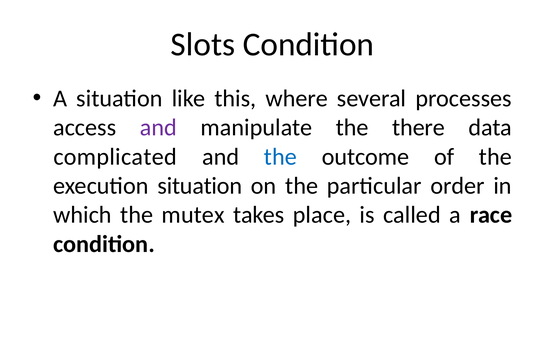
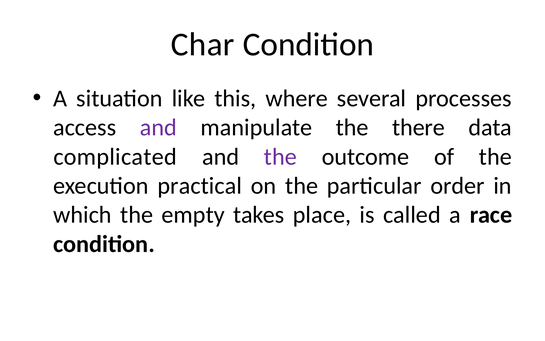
Slots: Slots -> Char
the at (280, 157) colour: blue -> purple
execution situation: situation -> practical
mutex: mutex -> empty
